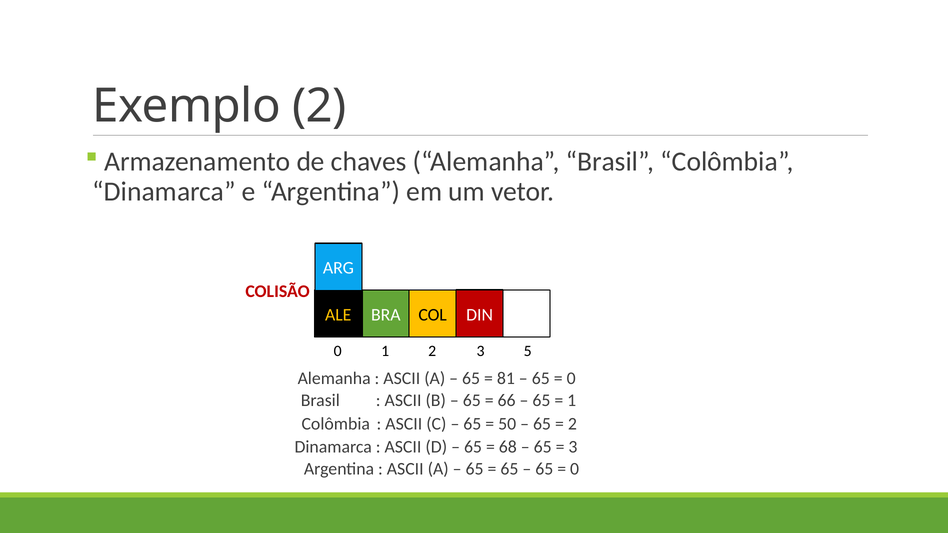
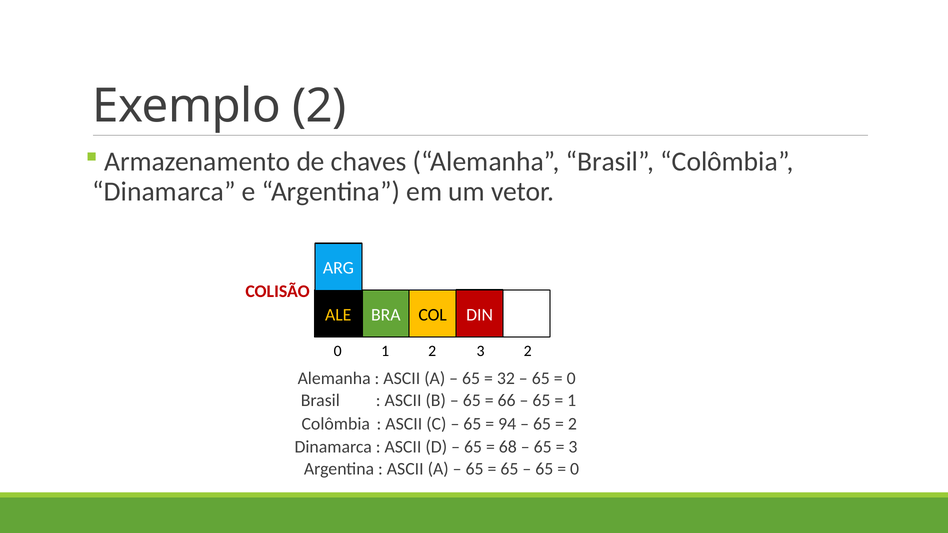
3 5: 5 -> 2
81: 81 -> 32
50: 50 -> 94
